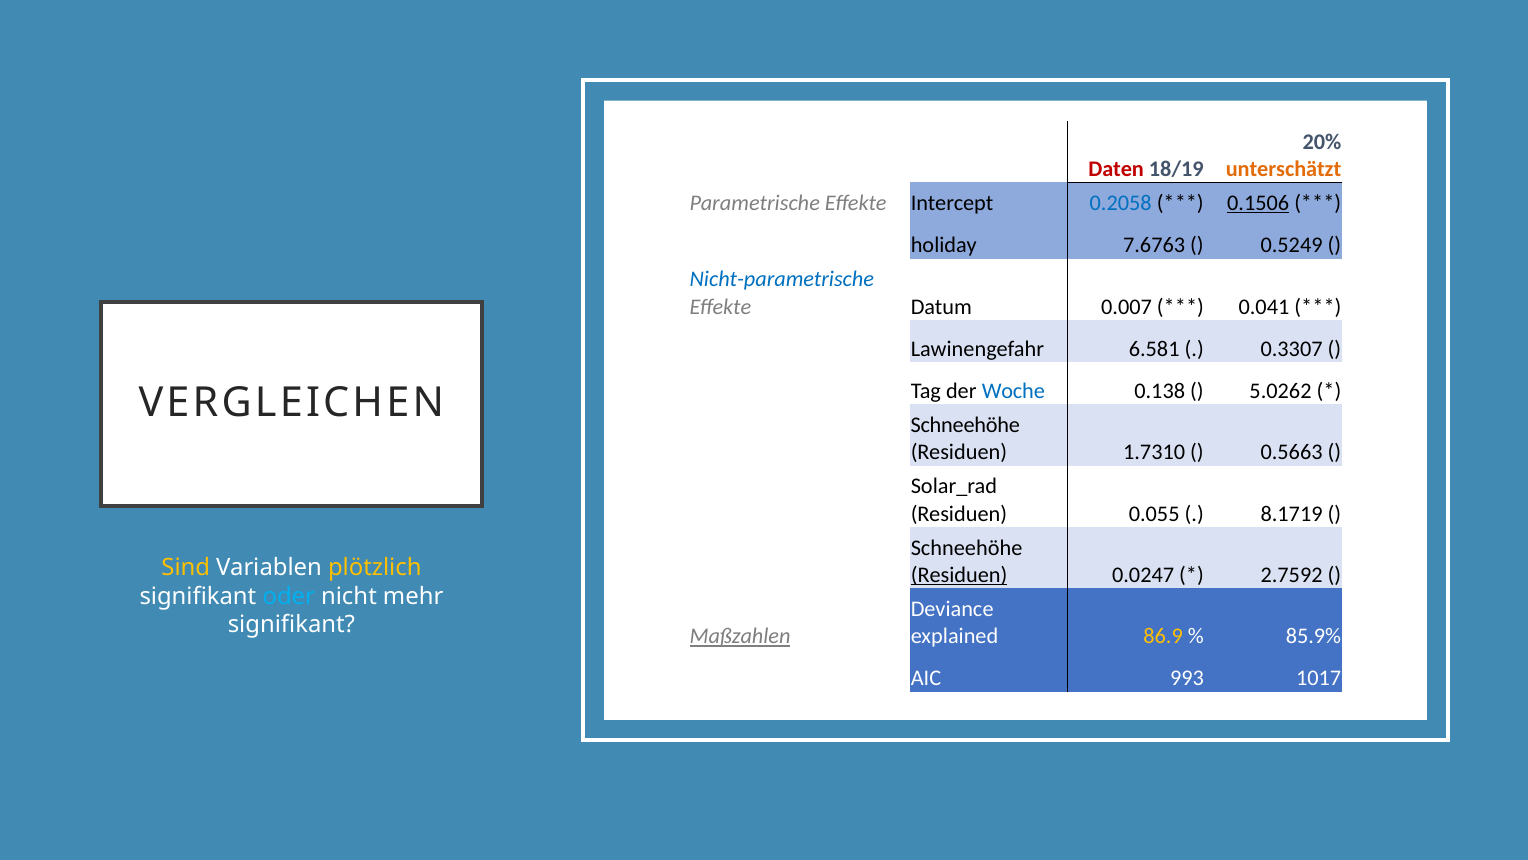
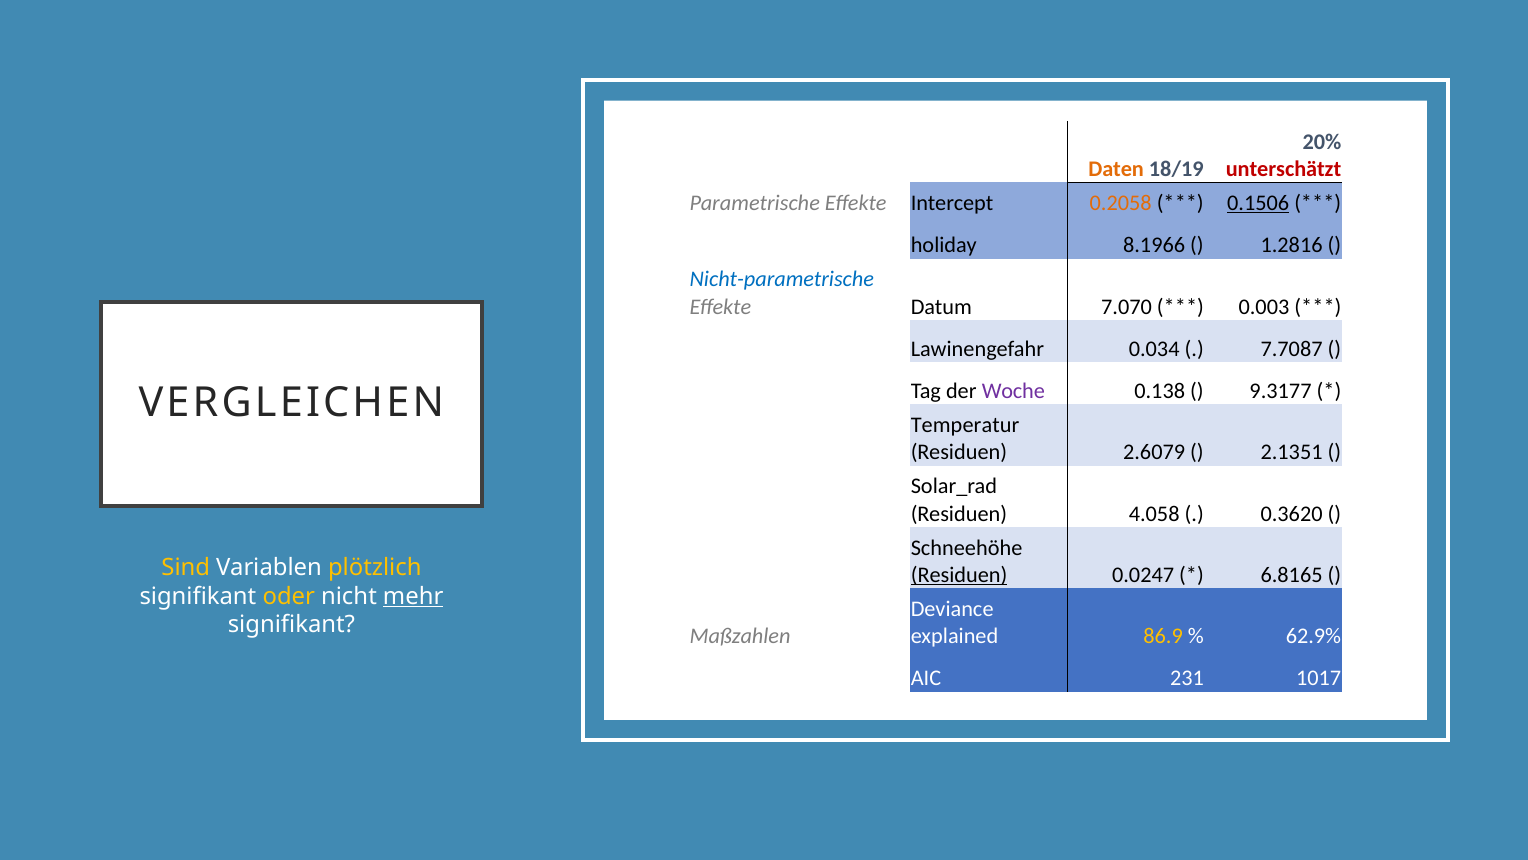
Daten colour: red -> orange
unterschätzt colour: orange -> red
0.2058 colour: blue -> orange
7.6763: 7.6763 -> 8.1966
0.5249: 0.5249 -> 1.2816
0.007: 0.007 -> 7.070
0.041: 0.041 -> 0.003
6.581: 6.581 -> 0.034
0.3307: 0.3307 -> 7.7087
Woche colour: blue -> purple
5.0262: 5.0262 -> 9.3177
Schneehöhe at (965, 425): Schneehöhe -> Temperatur
1.7310: 1.7310 -> 2.6079
0.5663: 0.5663 -> 2.1351
0.055: 0.055 -> 4.058
8.1719: 8.1719 -> 0.3620
2.7592: 2.7592 -> 6.8165
oder colour: light blue -> yellow
mehr underline: none -> present
Maßzahlen underline: present -> none
85.9%: 85.9% -> 62.9%
993: 993 -> 231
